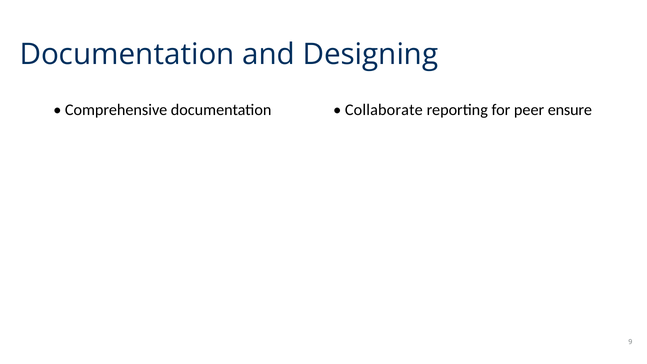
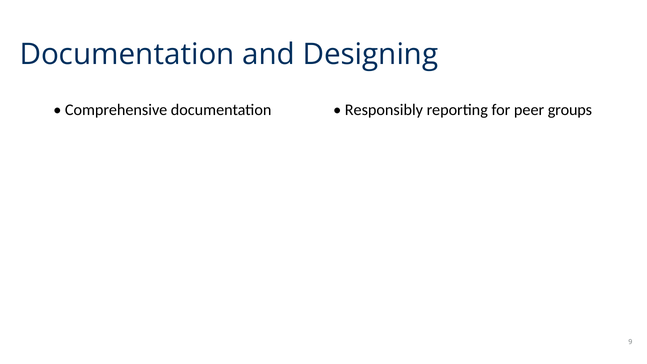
Collaborate: Collaborate -> Responsibly
ensure: ensure -> groups
